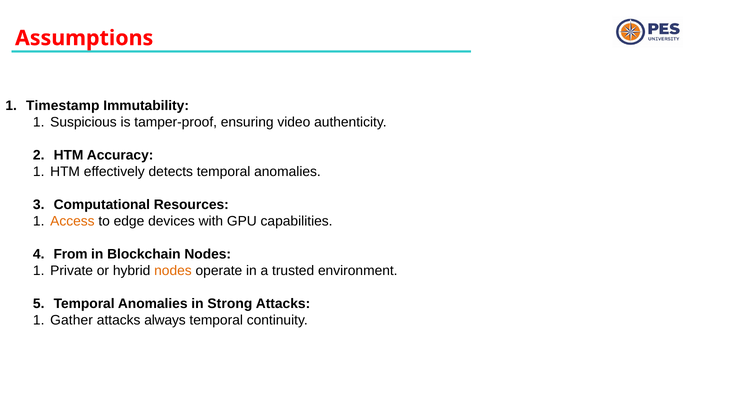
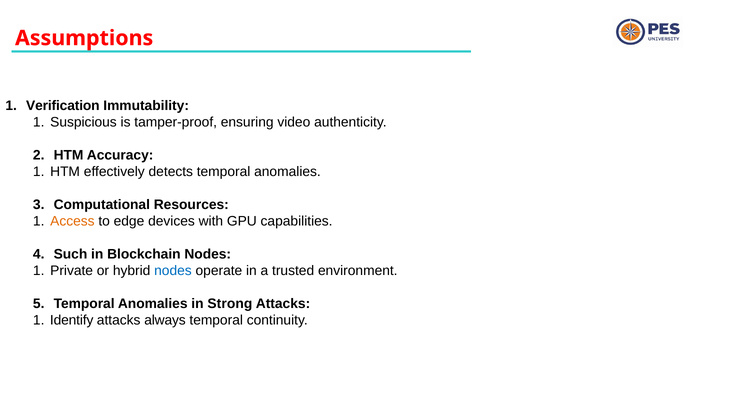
Timestamp: Timestamp -> Verification
From: From -> Such
nodes at (173, 271) colour: orange -> blue
Gather: Gather -> Identify
